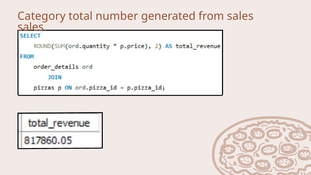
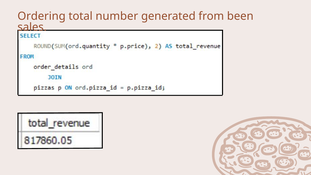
Category: Category -> Ordering
from sales: sales -> been
